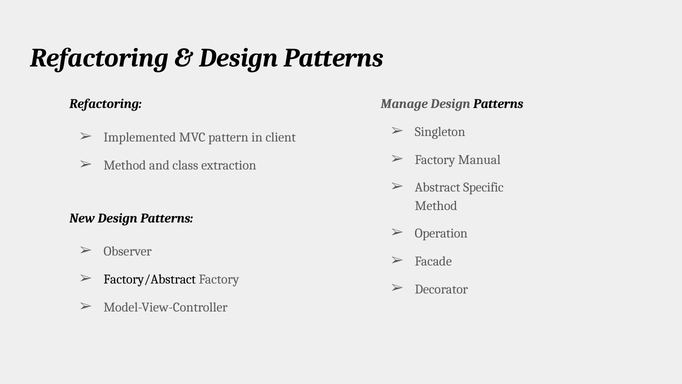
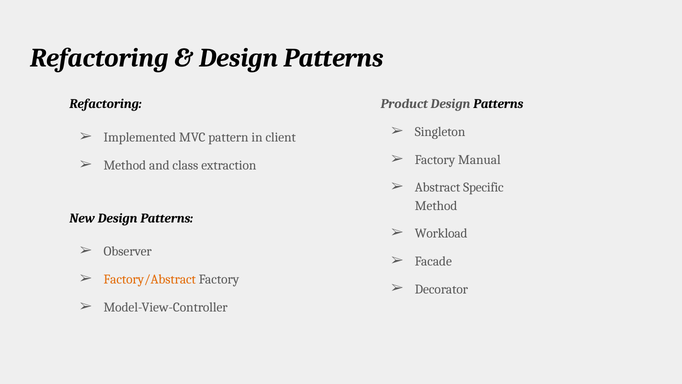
Manage: Manage -> Product
Operation: Operation -> Workload
Factory/Abstract colour: black -> orange
